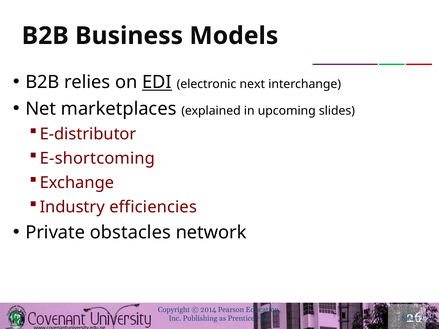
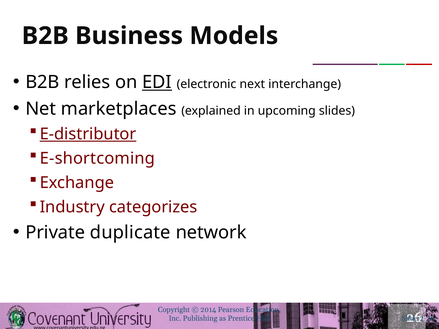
E-distributor underline: none -> present
efficiencies: efficiencies -> categorizes
obstacles: obstacles -> duplicate
